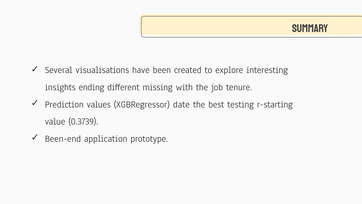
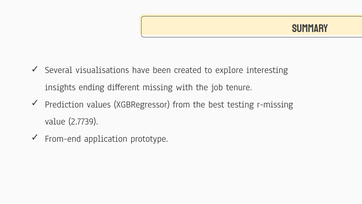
date: date -> from
r-starting: r-starting -> r-missing
0.3739: 0.3739 -> 2.7739
Been-end: Been-end -> From-end
